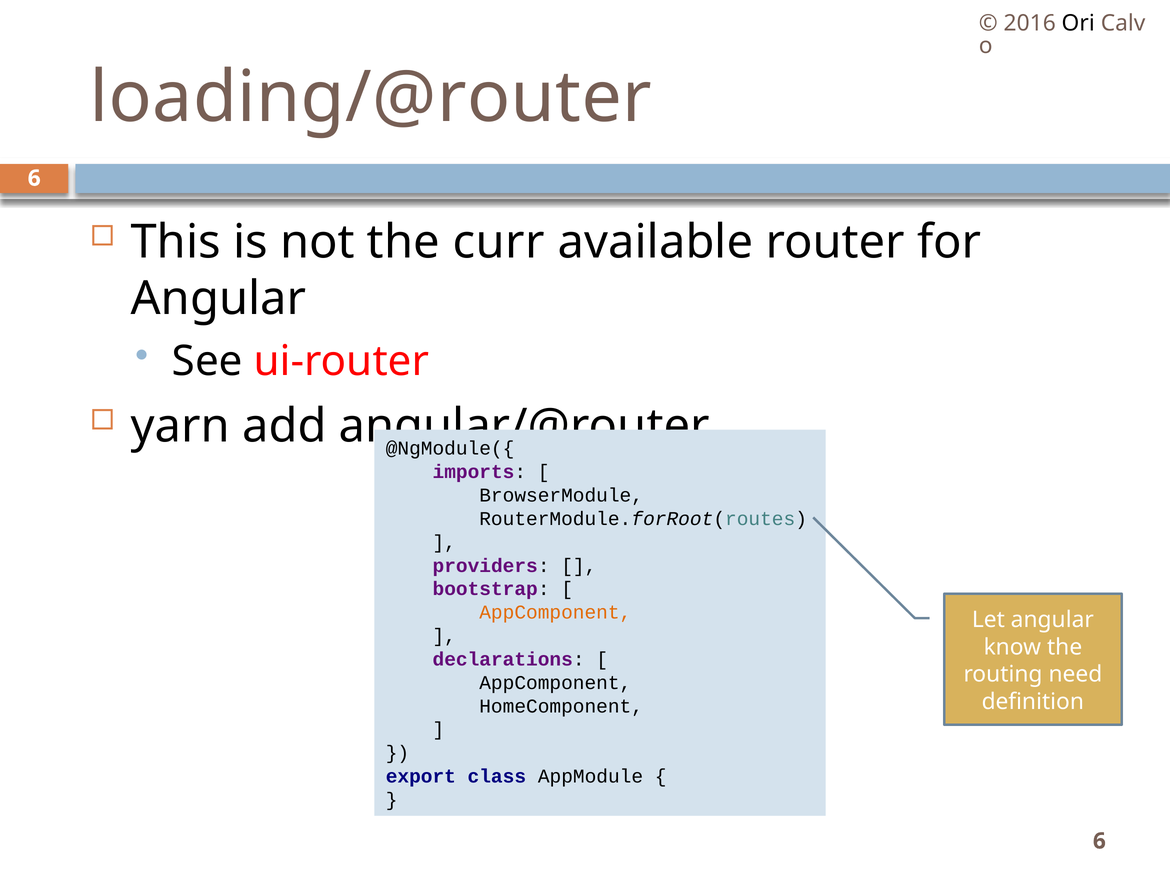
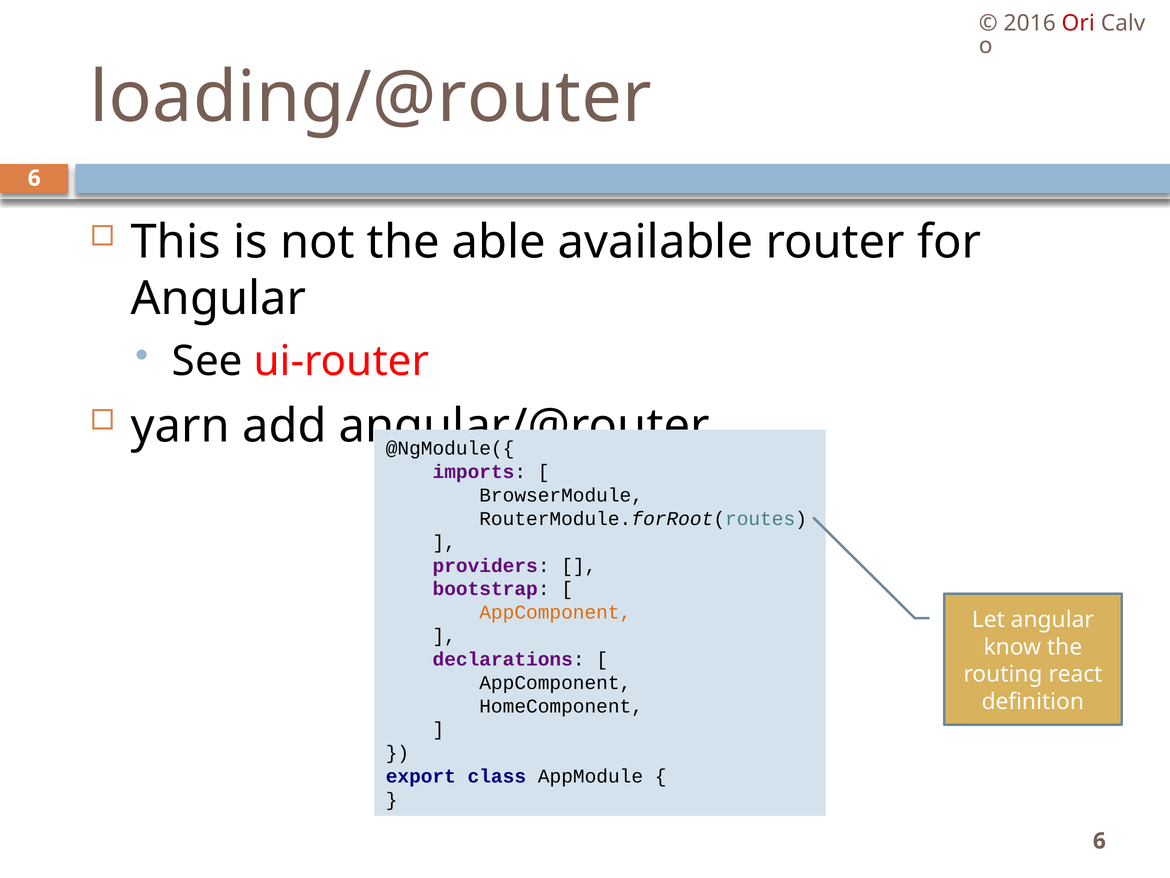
Ori colour: black -> red
curr: curr -> able
need: need -> react
